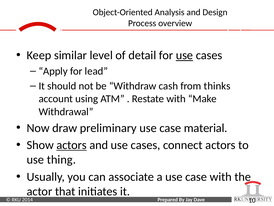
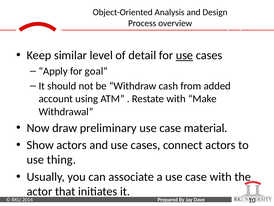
lead: lead -> goal
thinks: thinks -> added
actors at (72, 145) underline: present -> none
